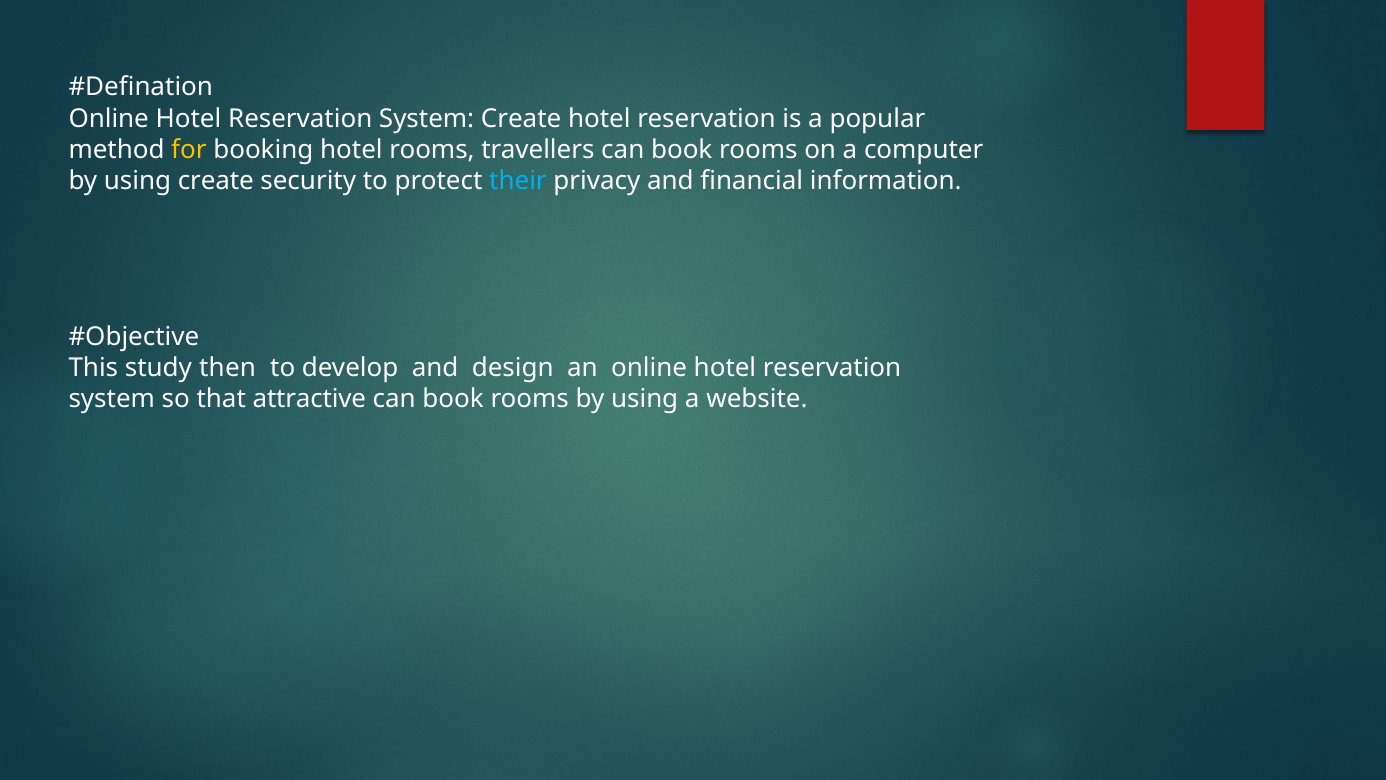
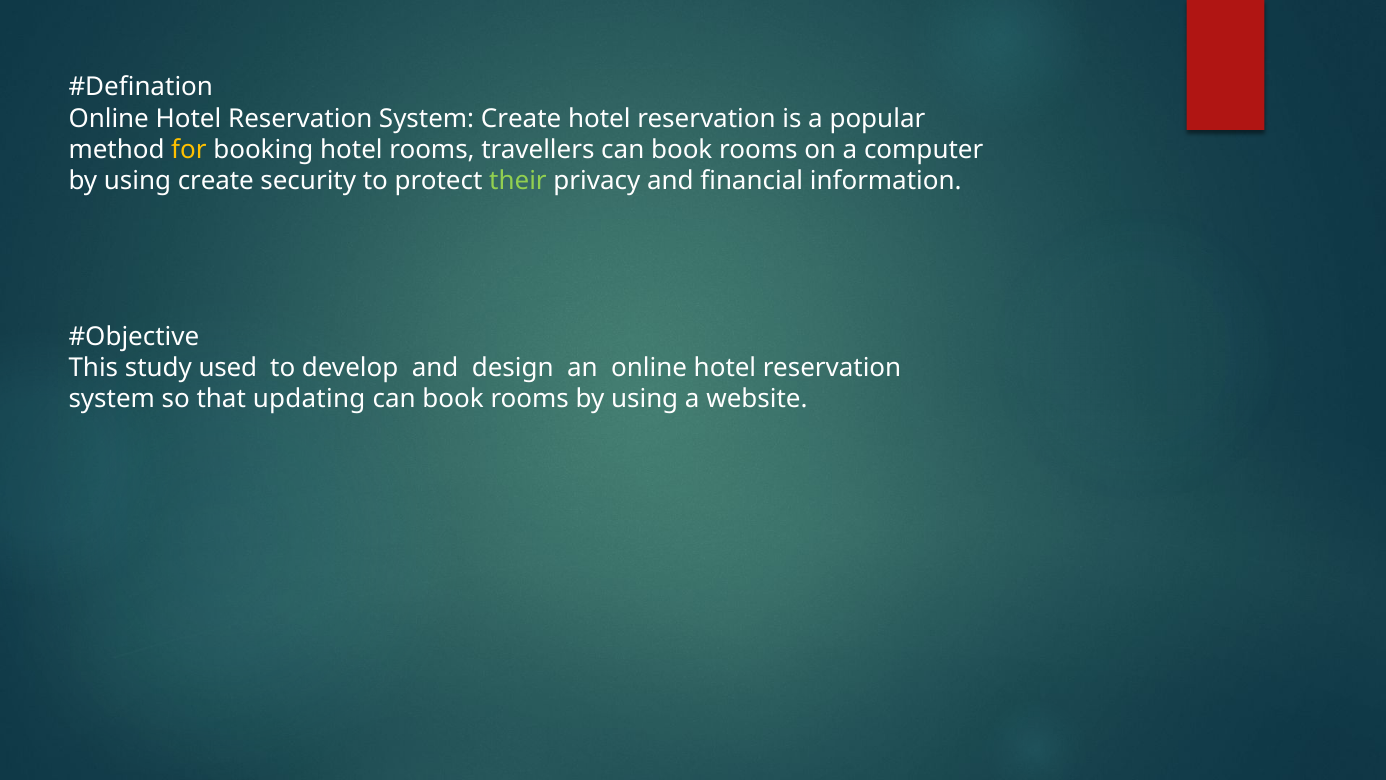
their colour: light blue -> light green
then: then -> used
attractive: attractive -> updating
